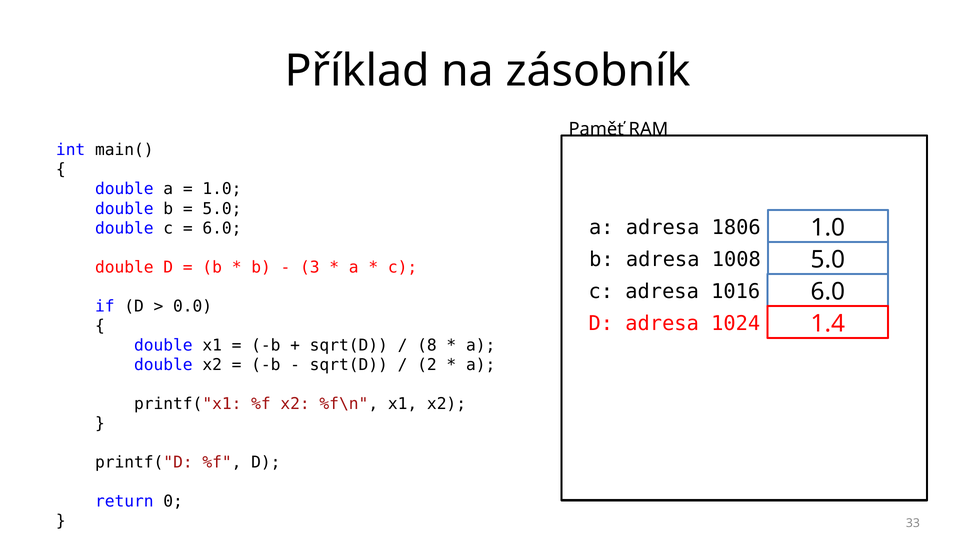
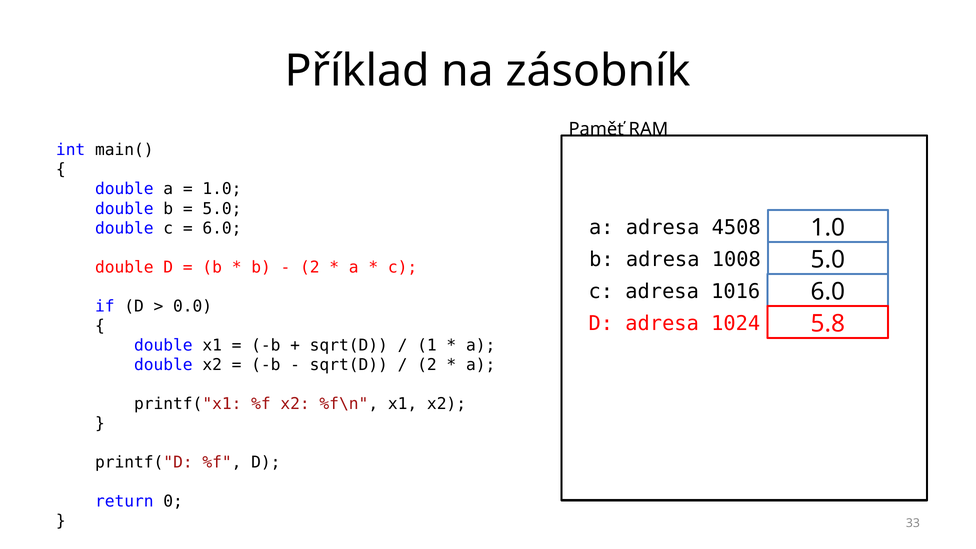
1806: 1806 -> 4508
3 at (310, 267): 3 -> 2
1.4: 1.4 -> 5.8
8: 8 -> 1
